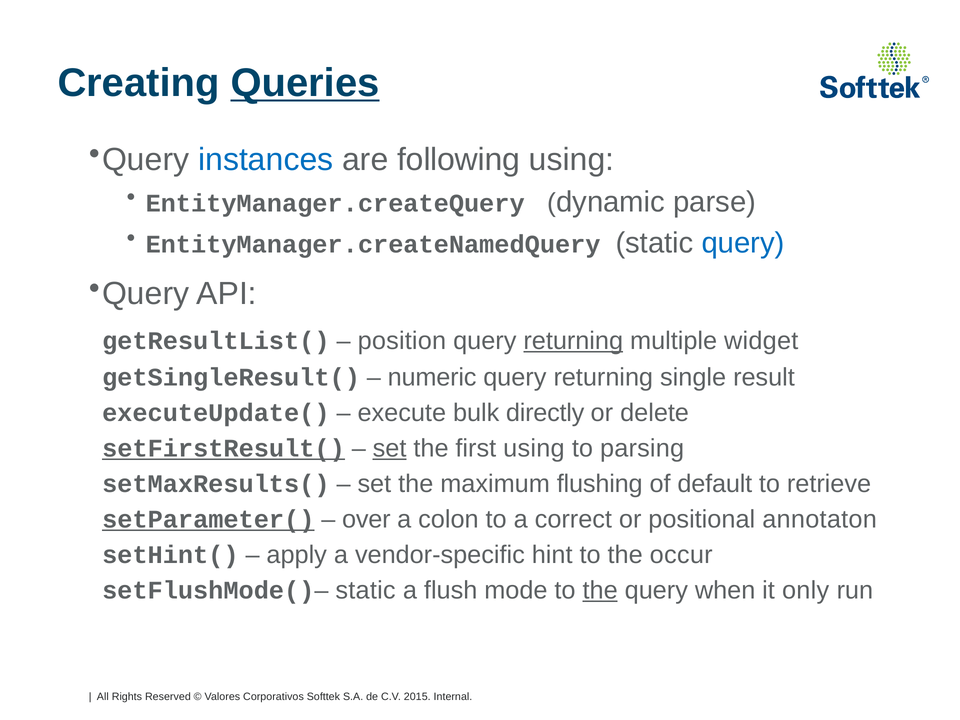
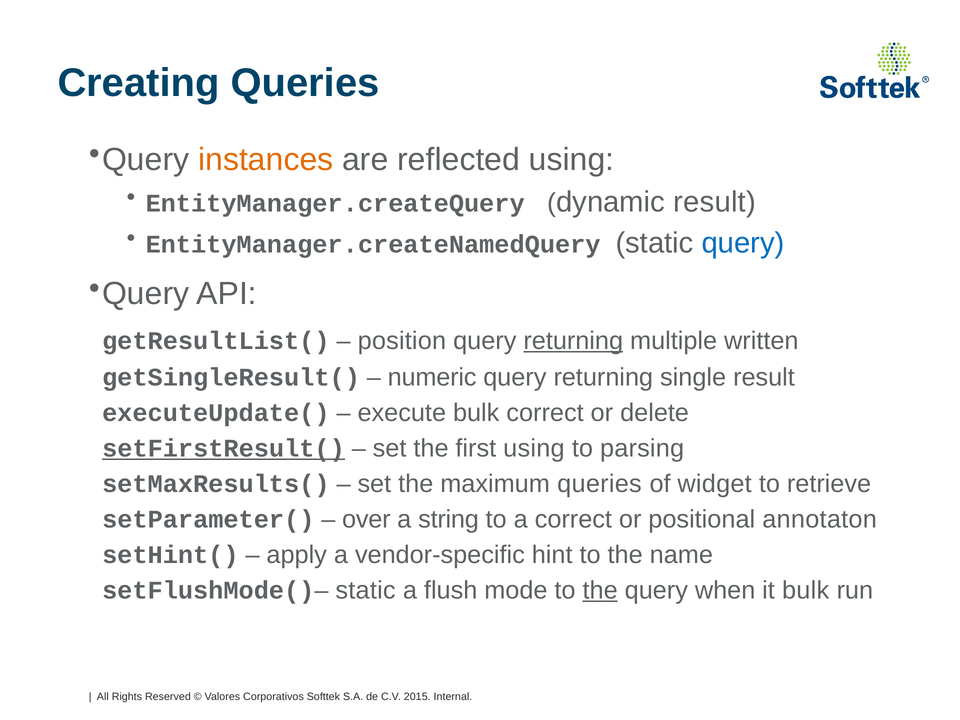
Queries at (305, 83) underline: present -> none
instances colour: blue -> orange
following: following -> reflected
dynamic parse: parse -> result
widget: widget -> written
bulk directly: directly -> correct
set at (390, 448) underline: present -> none
maximum flushing: flushing -> queries
default: default -> widget
setParameter( underline: present -> none
colon: colon -> string
occur: occur -> name
it only: only -> bulk
